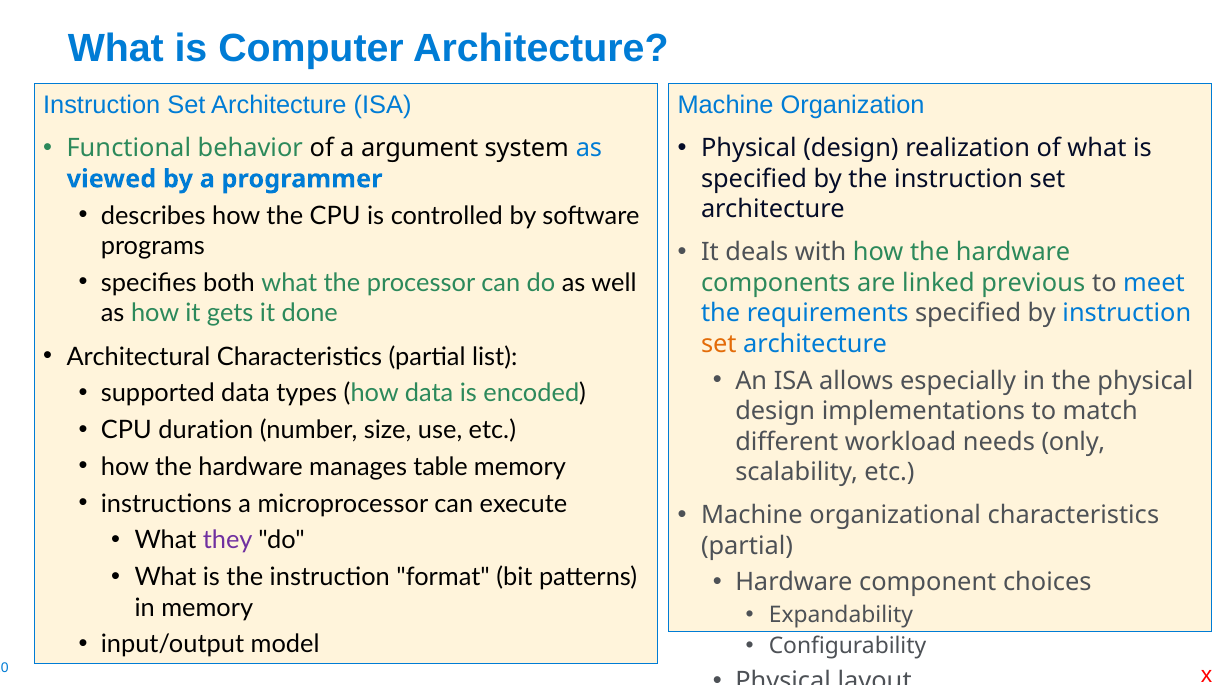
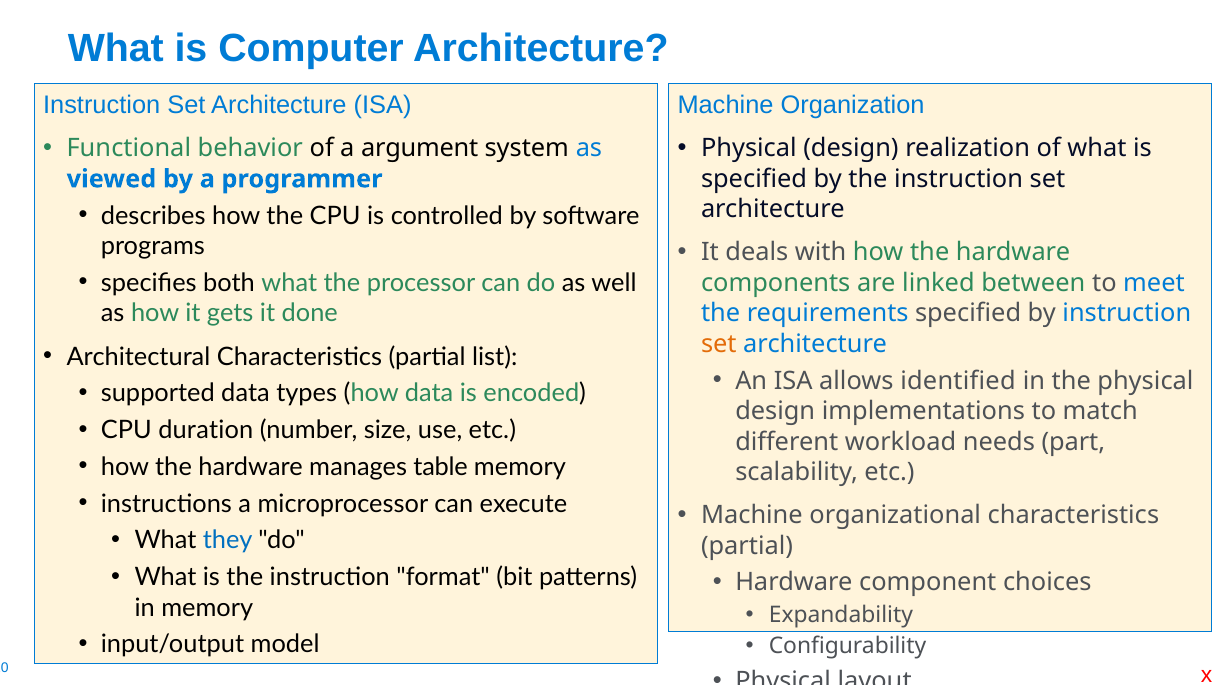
previous: previous -> between
especially: especially -> identified
only: only -> part
they colour: purple -> blue
